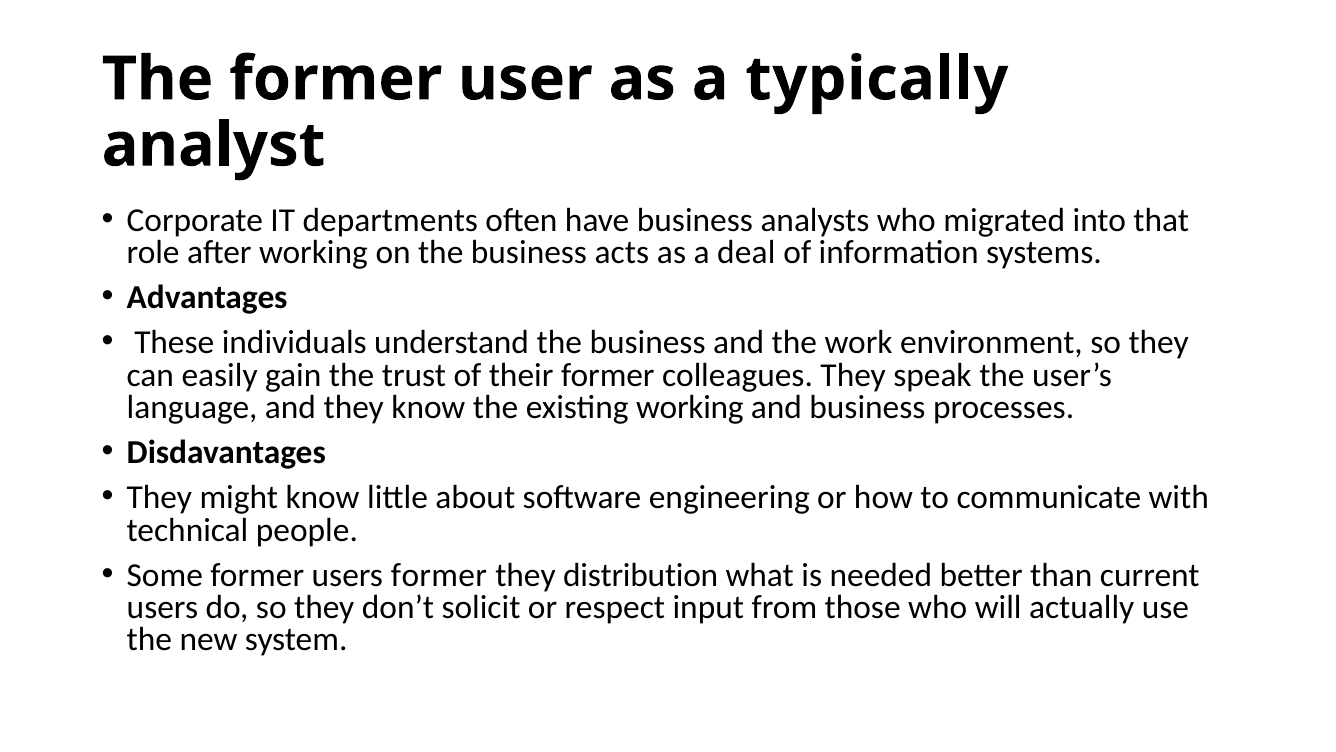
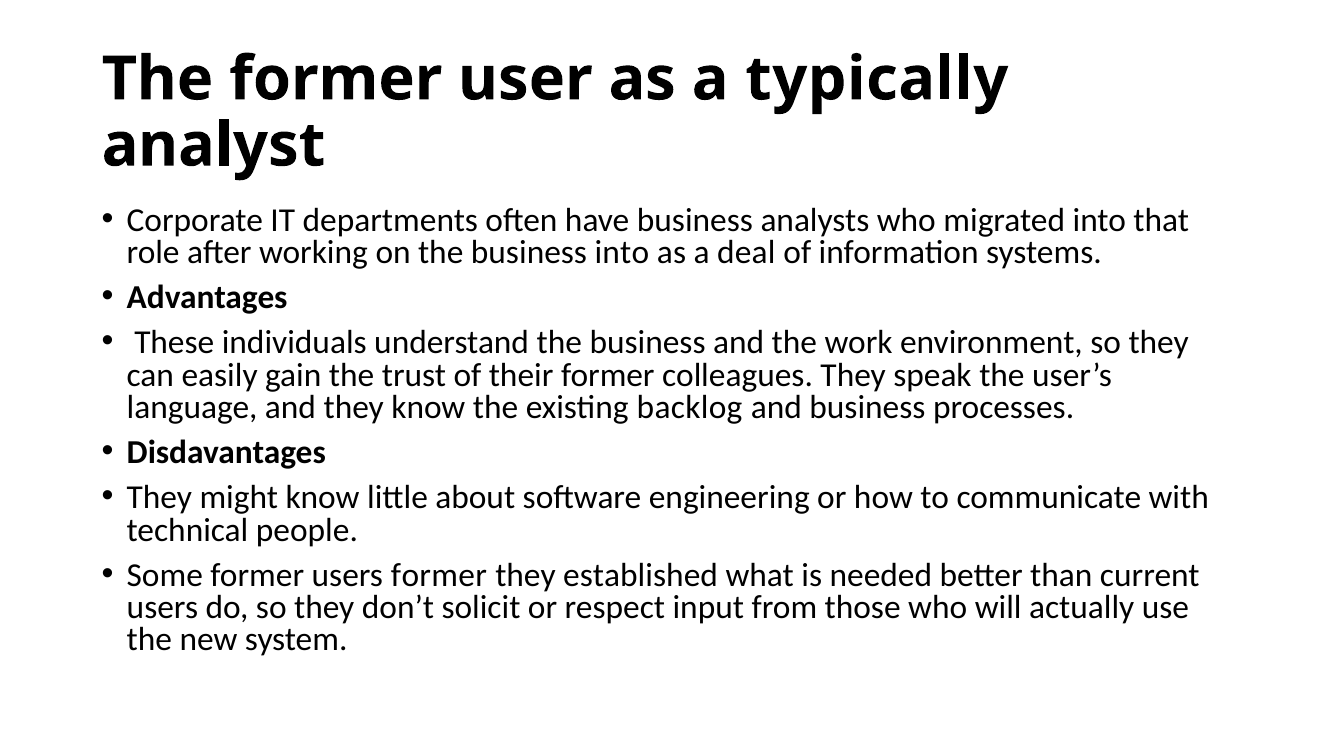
business acts: acts -> into
existing working: working -> backlog
distribution: distribution -> established
